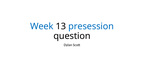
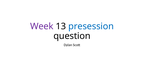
Week colour: blue -> purple
